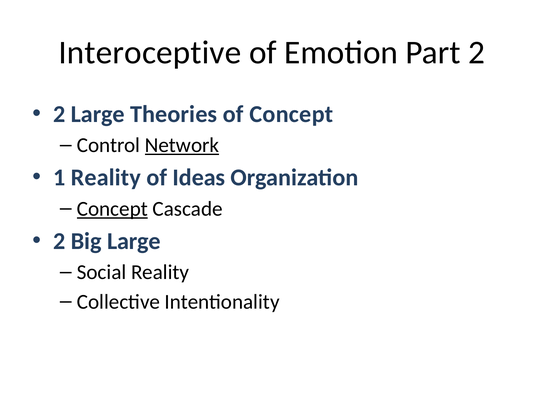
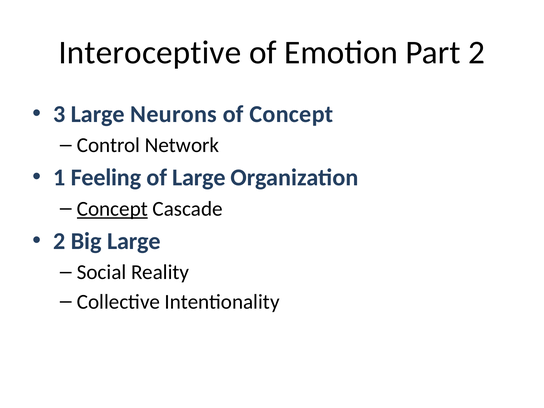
2 at (59, 114): 2 -> 3
Theories: Theories -> Neurons
Network underline: present -> none
1 Reality: Reality -> Feeling
of Ideas: Ideas -> Large
